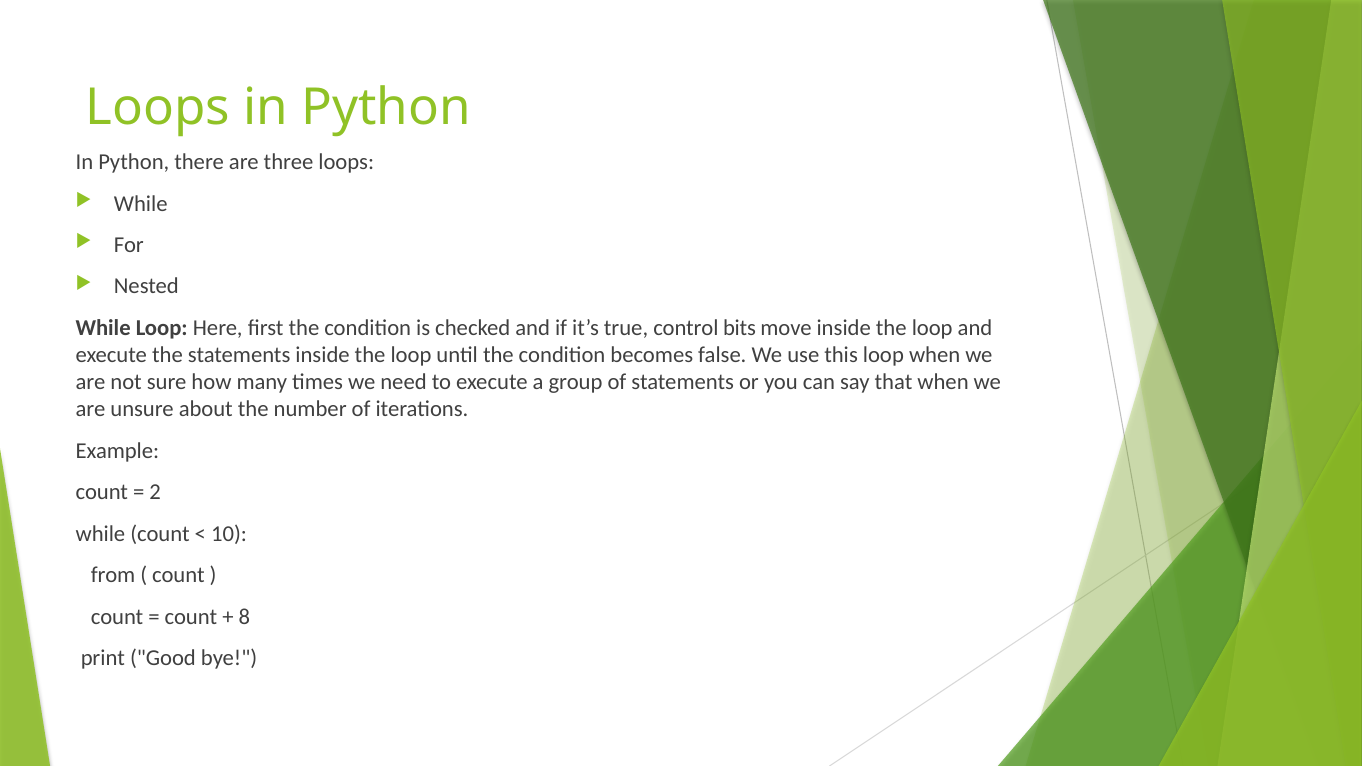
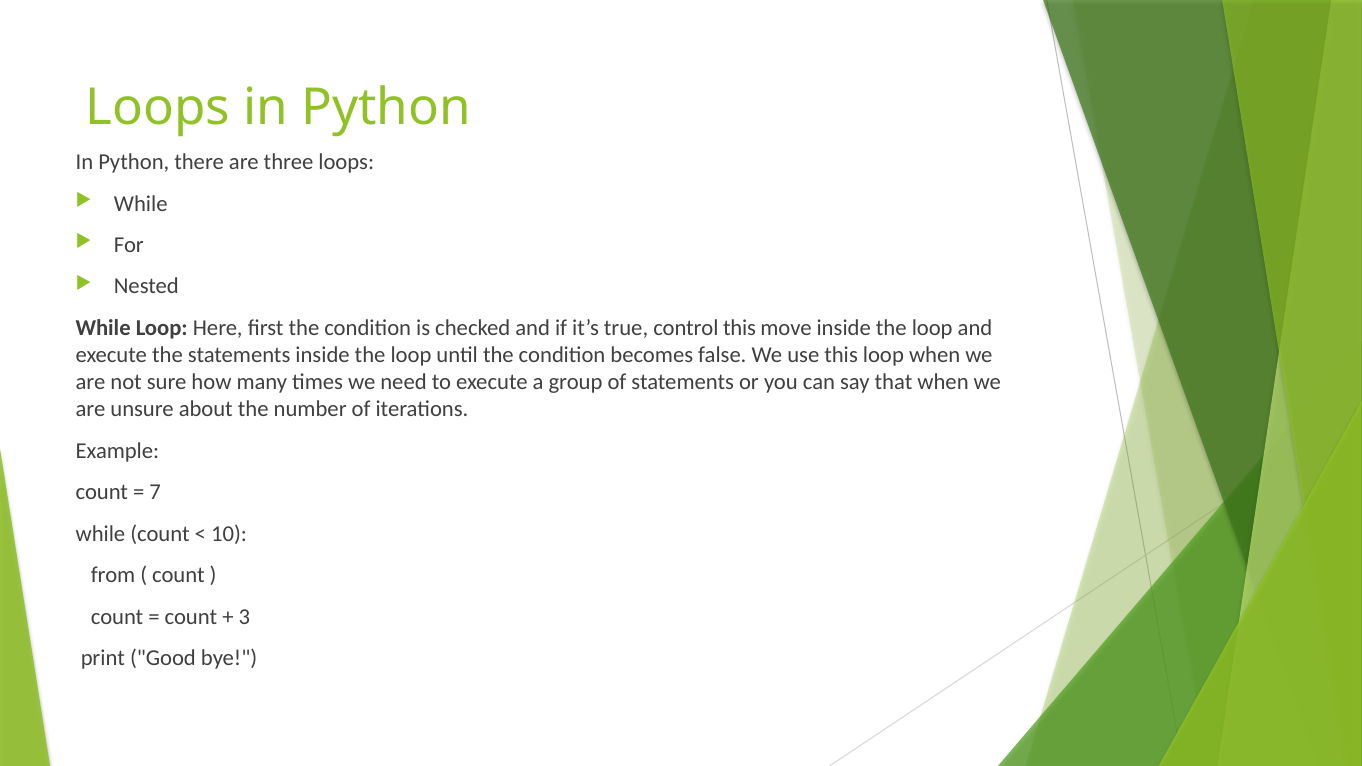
control bits: bits -> this
2: 2 -> 7
8: 8 -> 3
